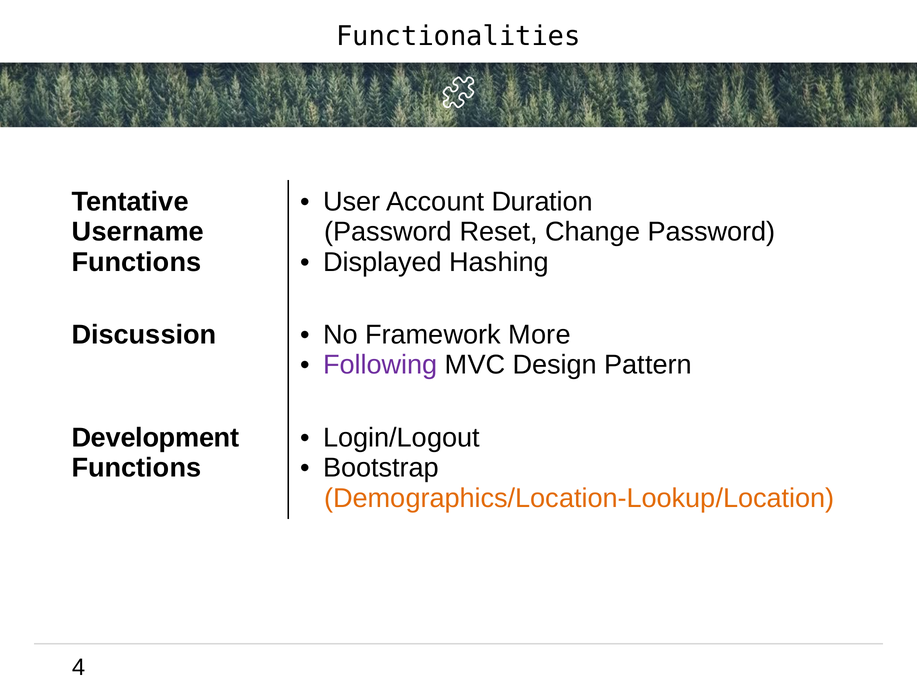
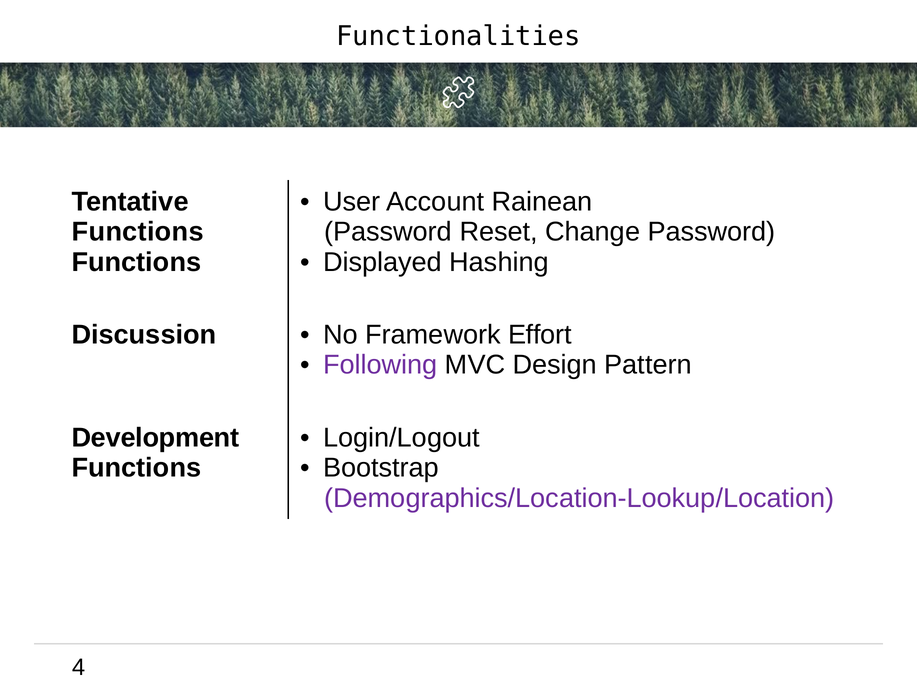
Duration: Duration -> Rainean
Username at (138, 232): Username -> Functions
More: More -> Effort
Demographics/Location-Lookup/Location colour: orange -> purple
